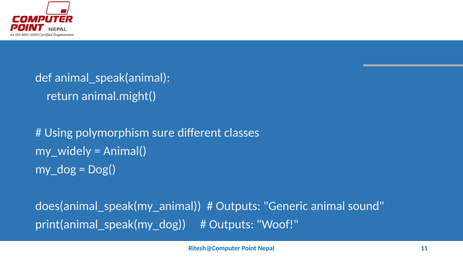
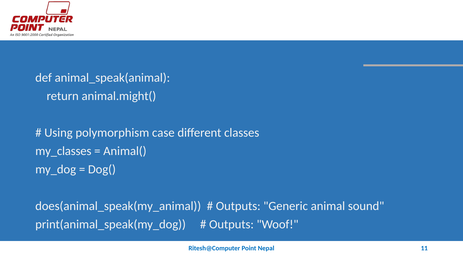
sure: sure -> case
my_widely: my_widely -> my_classes
